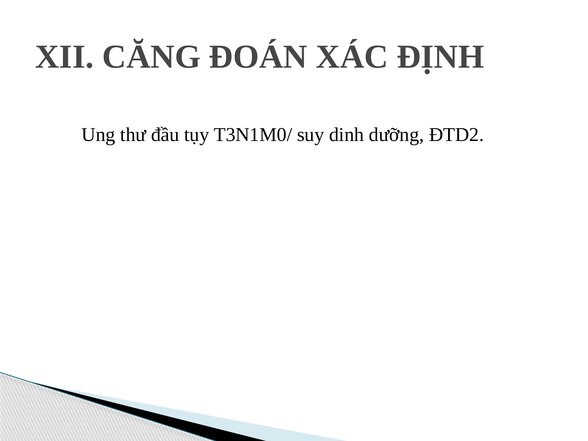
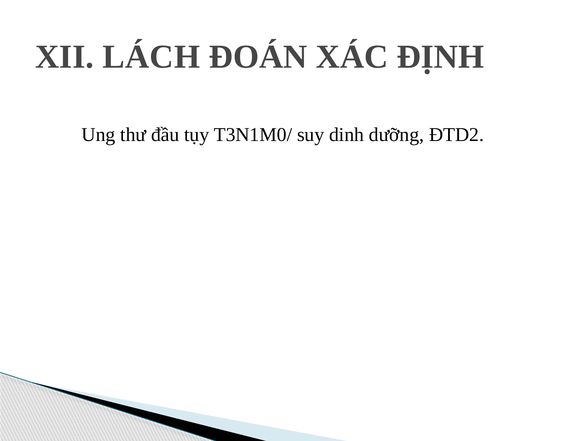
CĂNG: CĂNG -> LÁCH
